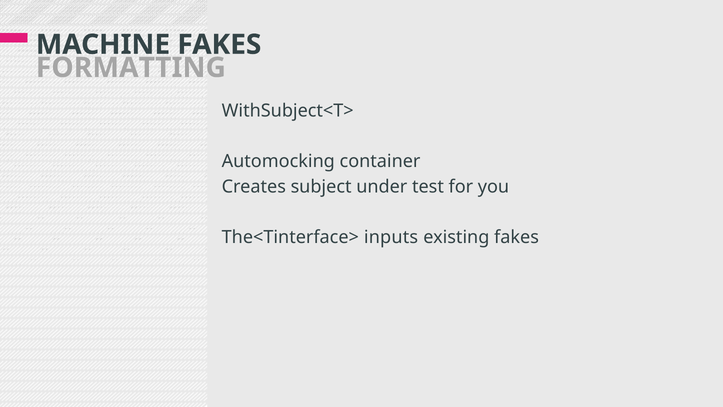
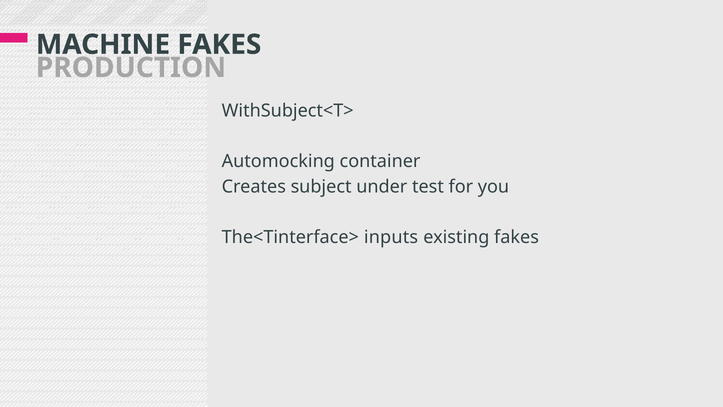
FORMATTING: FORMATTING -> PRODUCTION
